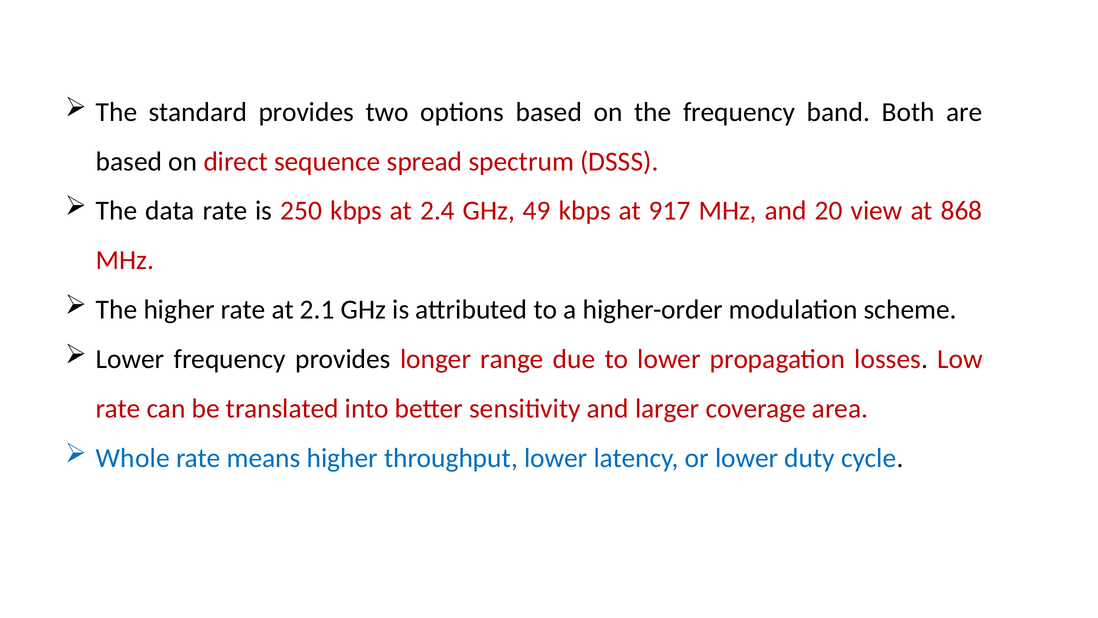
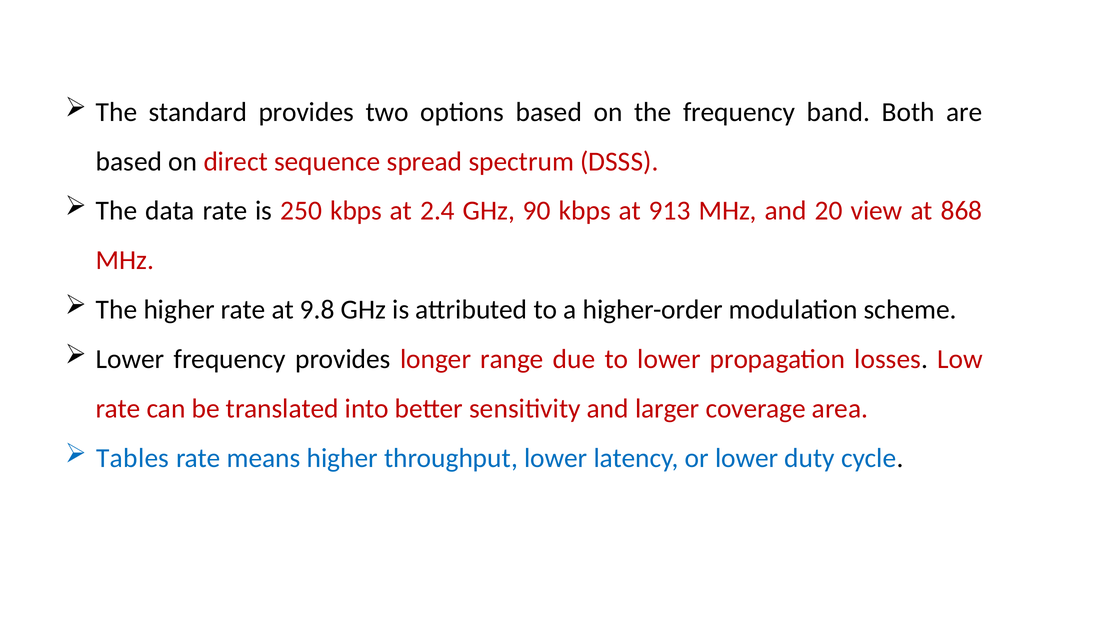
49: 49 -> 90
917: 917 -> 913
2.1: 2.1 -> 9.8
Whole: Whole -> Tables
